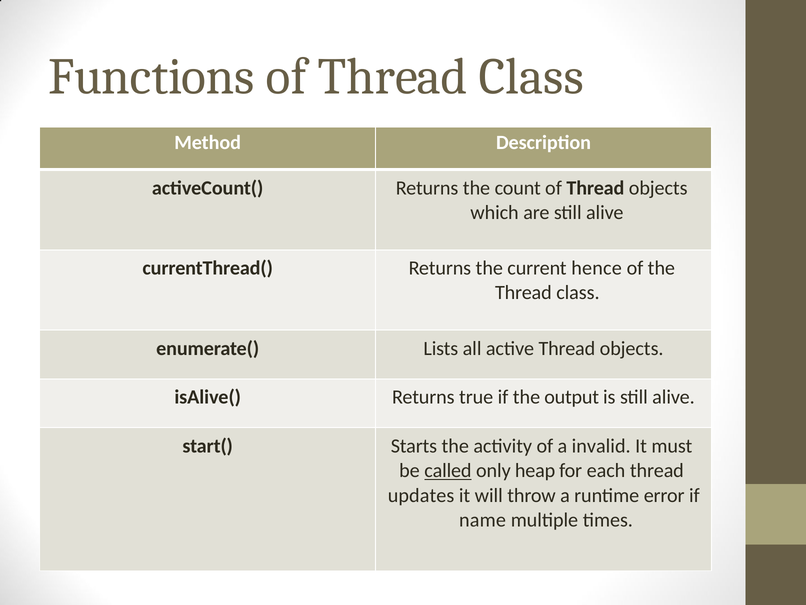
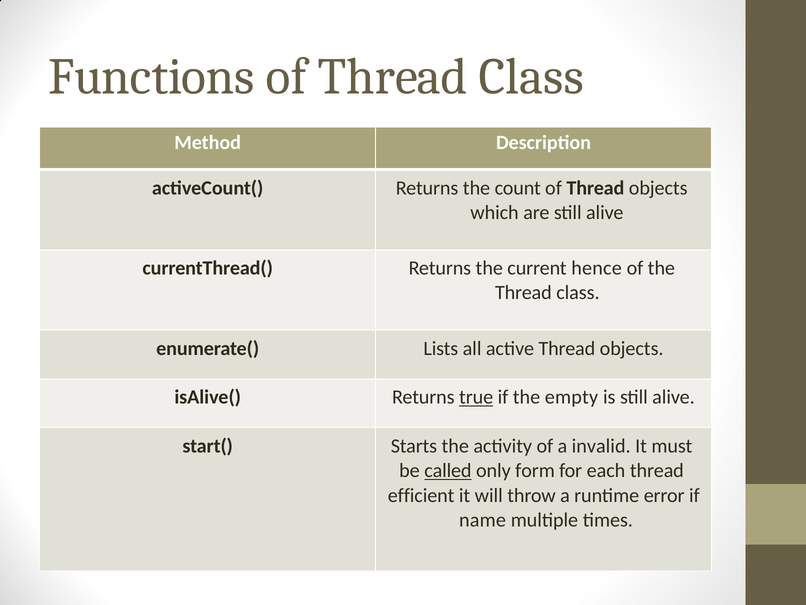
true underline: none -> present
output: output -> empty
heap: heap -> form
updates: updates -> efficient
